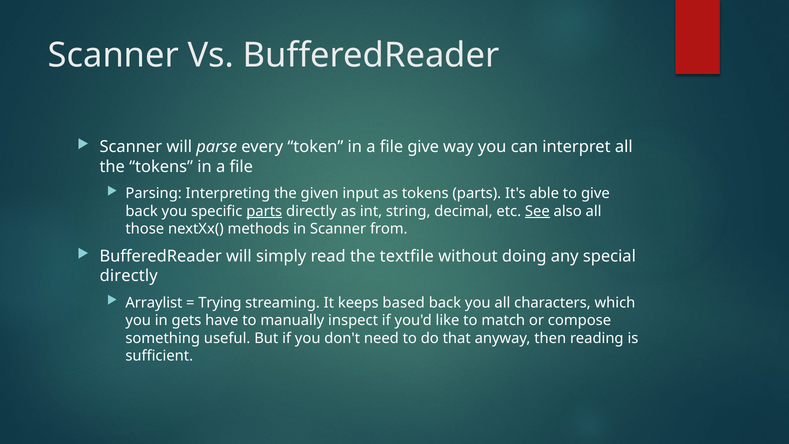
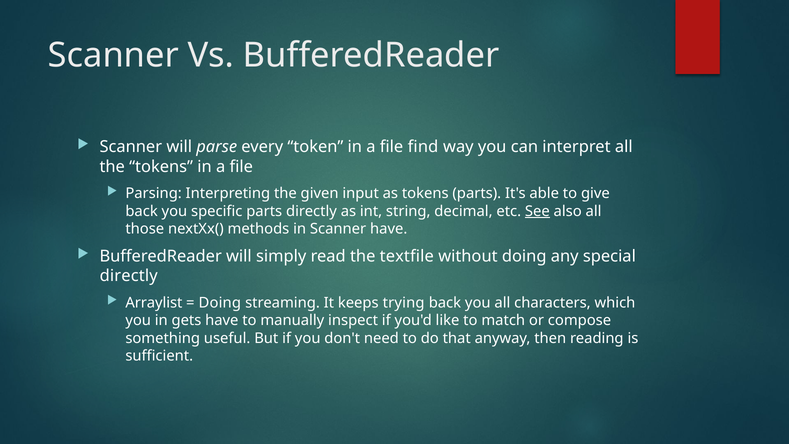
file give: give -> find
parts at (264, 211) underline: present -> none
Scanner from: from -> have
Trying at (220, 303): Trying -> Doing
based: based -> trying
